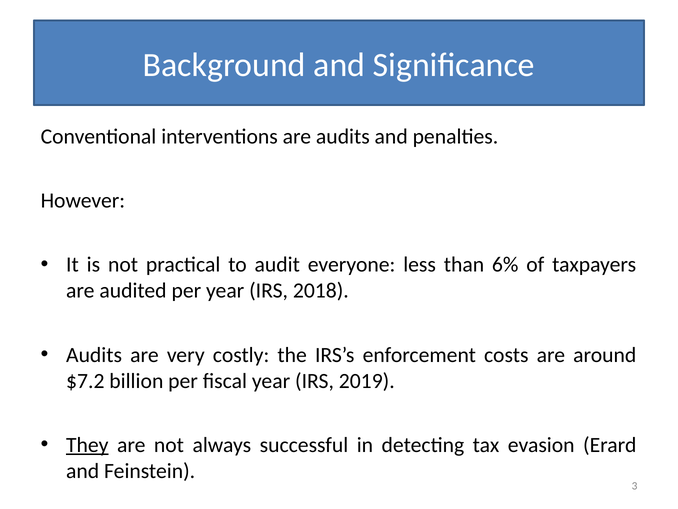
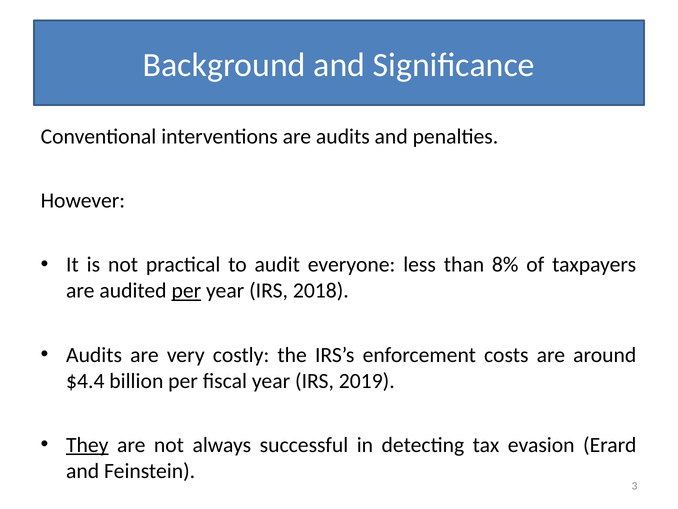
6%: 6% -> 8%
per at (186, 291) underline: none -> present
$7.2: $7.2 -> $4.4
